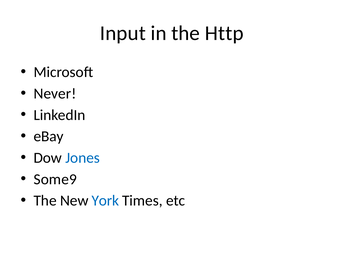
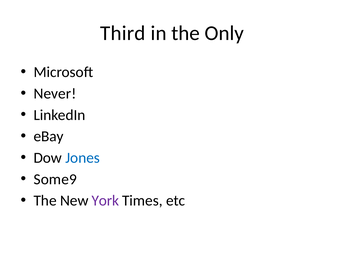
Input: Input -> Third
Http: Http -> Only
York colour: blue -> purple
